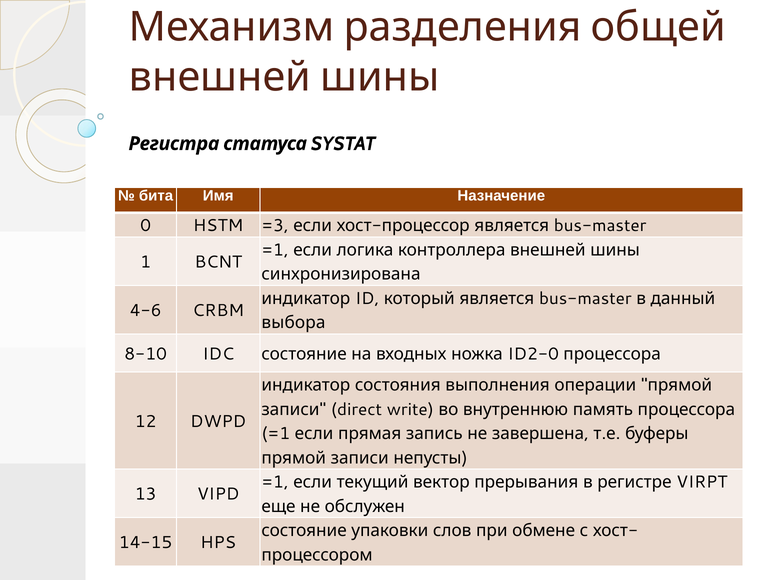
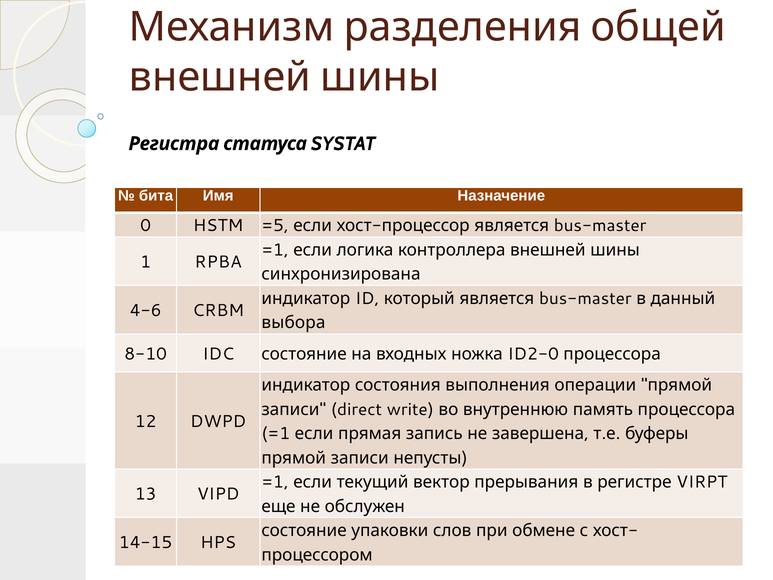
=3: =3 -> =5
BCNT: BCNT -> RPBA
